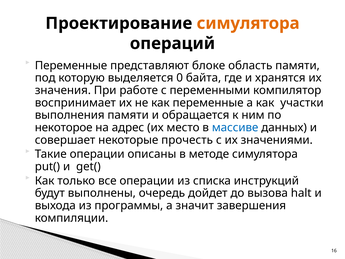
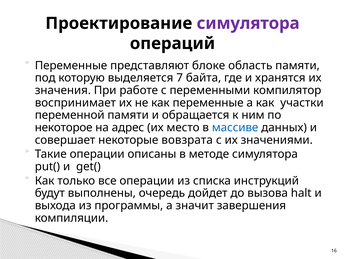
симулятора at (248, 23) colour: orange -> purple
0: 0 -> 7
выполнения: выполнения -> переменной
прочесть: прочесть -> вовзрата
